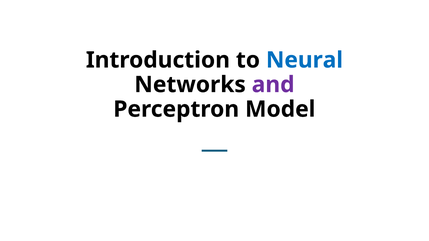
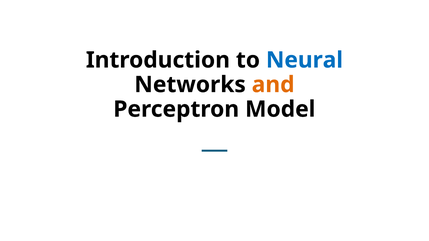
and colour: purple -> orange
